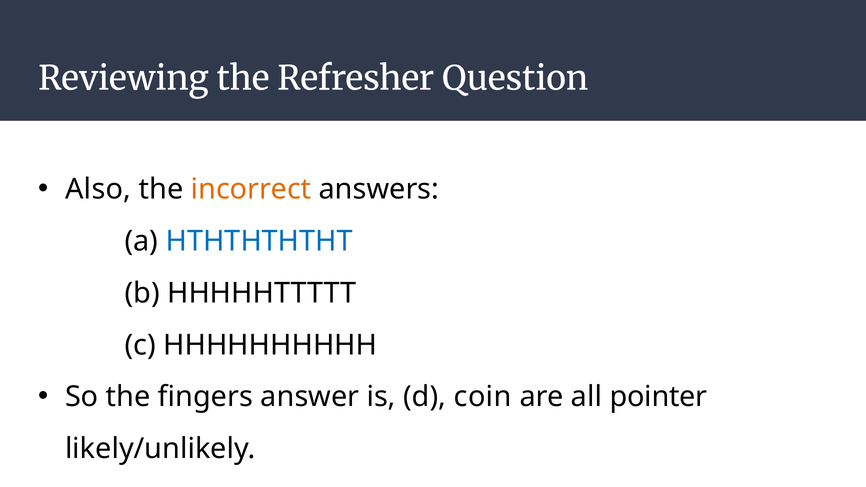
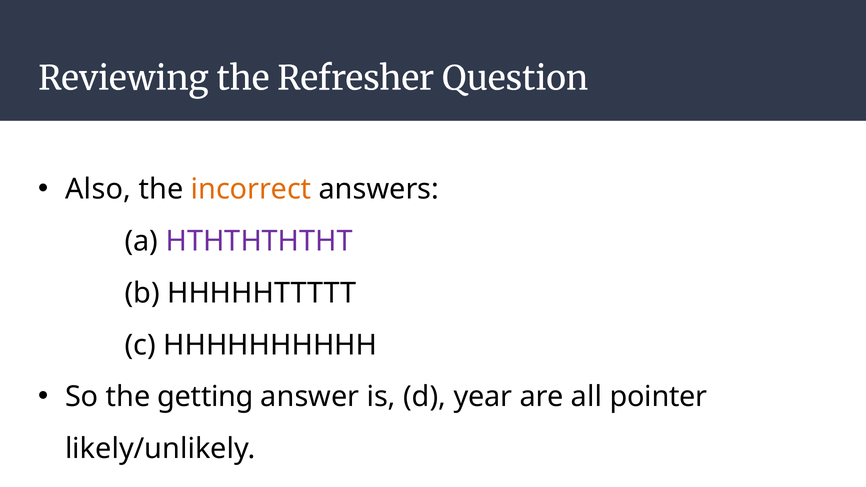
HTHTHTHTHT colour: blue -> purple
fingers: fingers -> getting
coin: coin -> year
